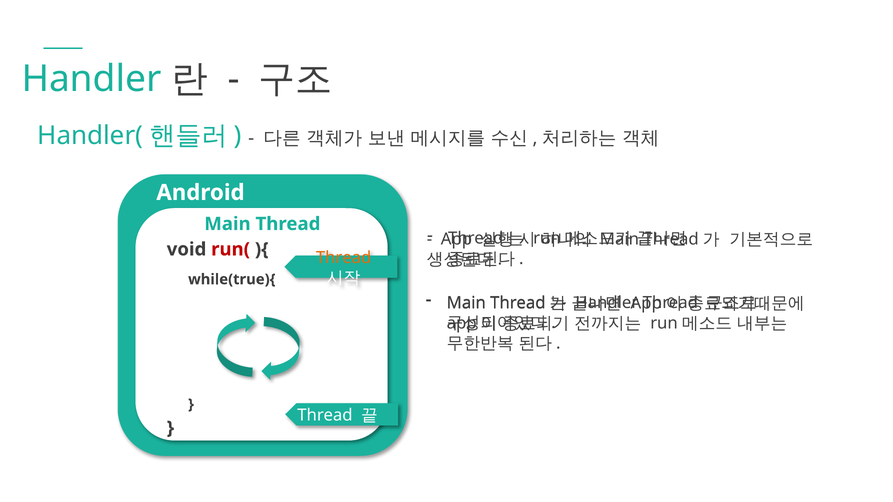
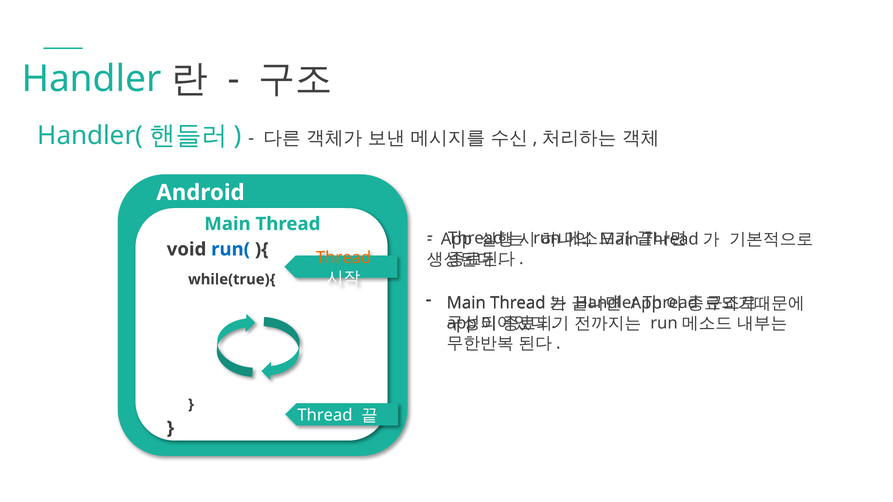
run( colour: red -> blue
